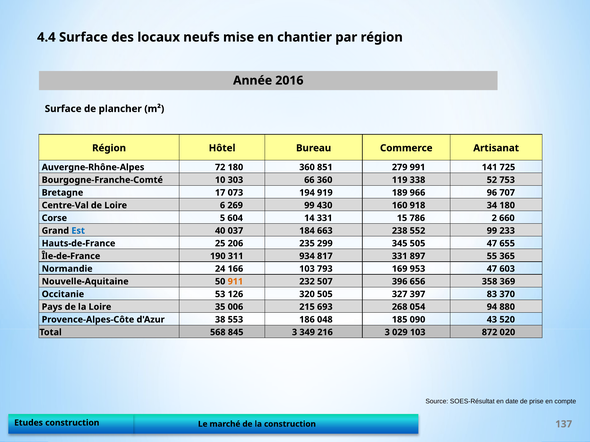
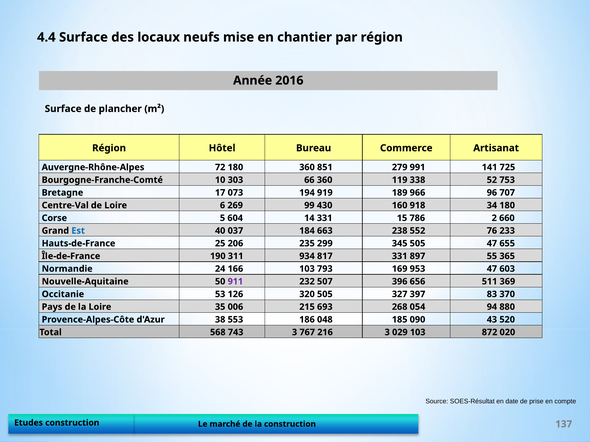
552 99: 99 -> 76
911 colour: orange -> purple
358: 358 -> 511
845: 845 -> 743
349: 349 -> 767
